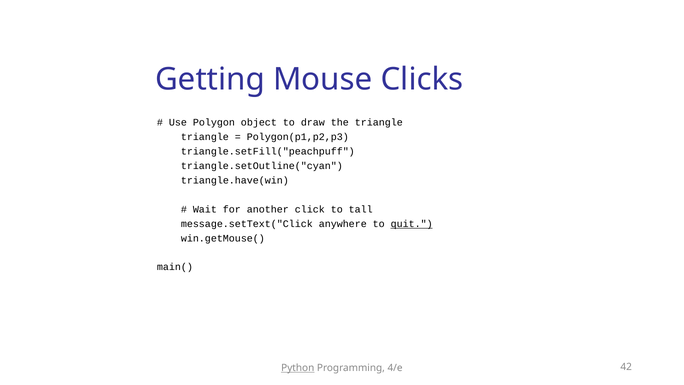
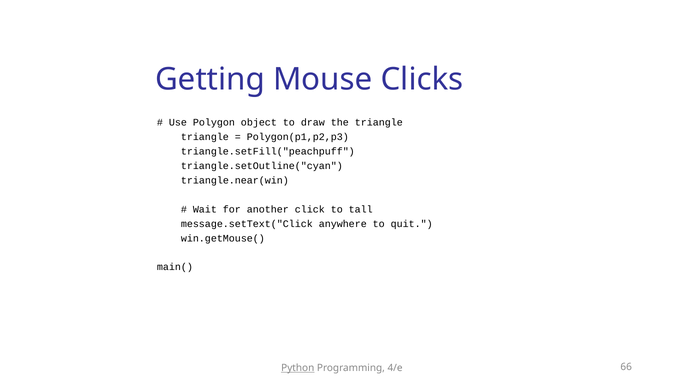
triangle.have(win: triangle.have(win -> triangle.near(win
quit underline: present -> none
42: 42 -> 66
